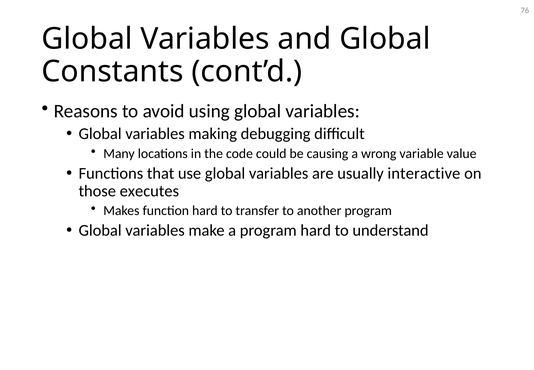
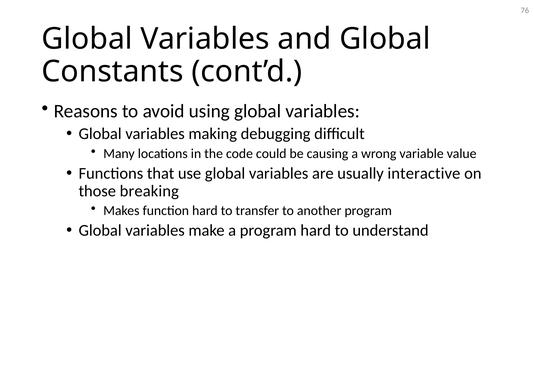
executes: executes -> breaking
